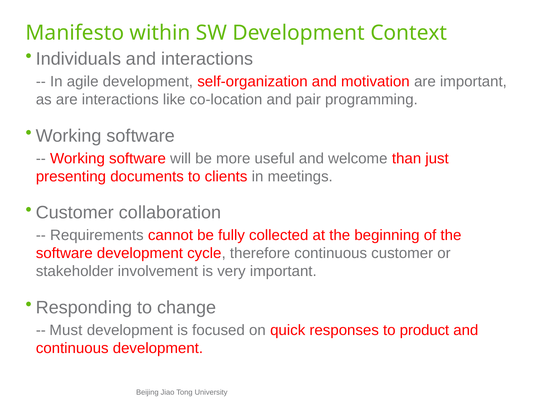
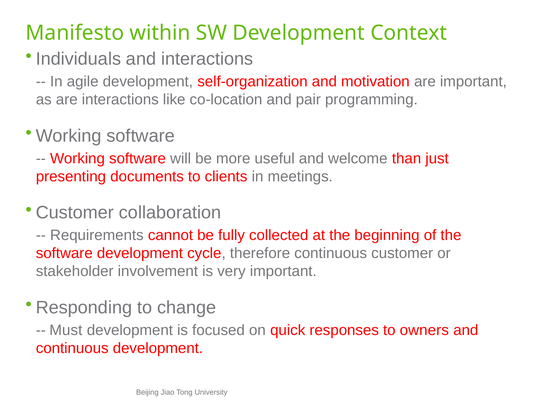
product: product -> owners
